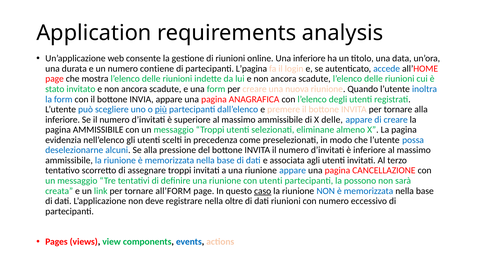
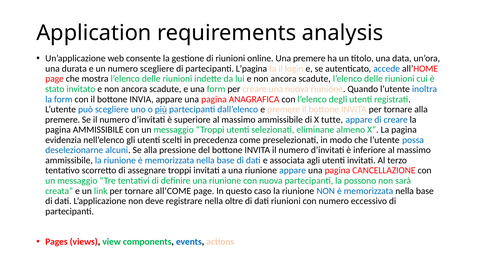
Una inferiore: inferiore -> premere
numero contiene: contiene -> scegliere
inferiore at (63, 120): inferiore -> premere
X delle: delle -> tutte
con utenti: utenti -> nuova
all’FORM: all’FORM -> all’COME
caso underline: present -> none
